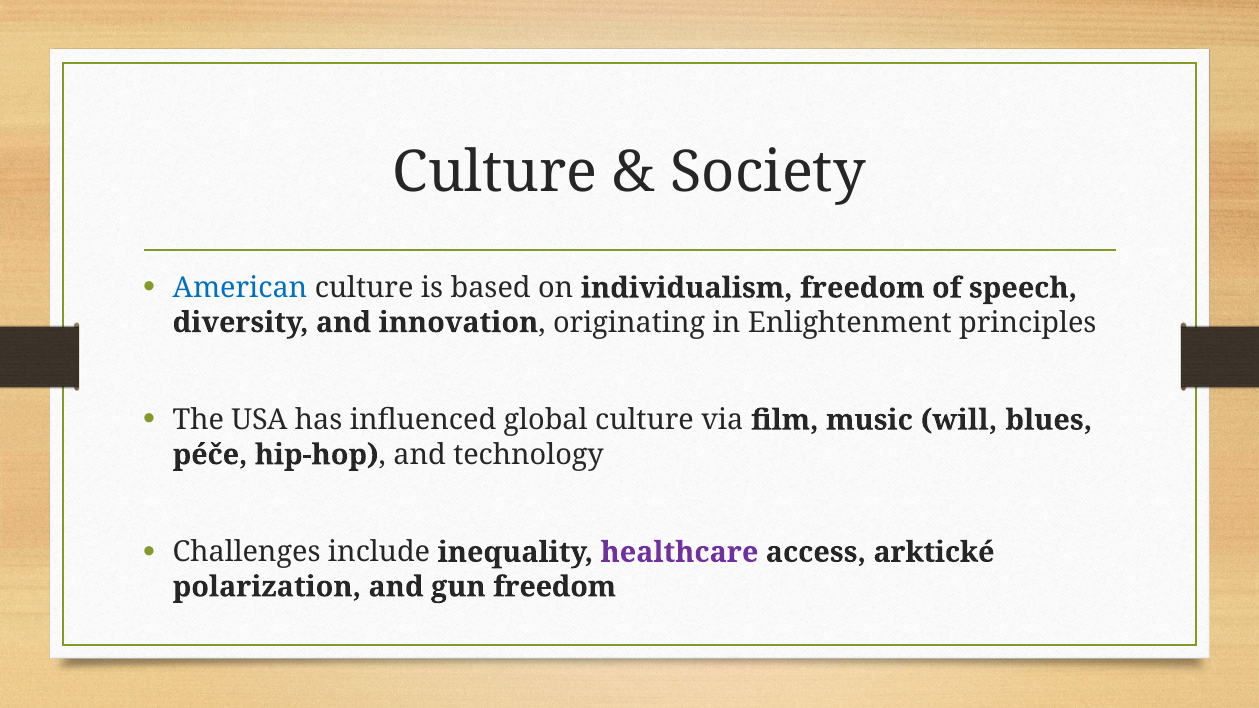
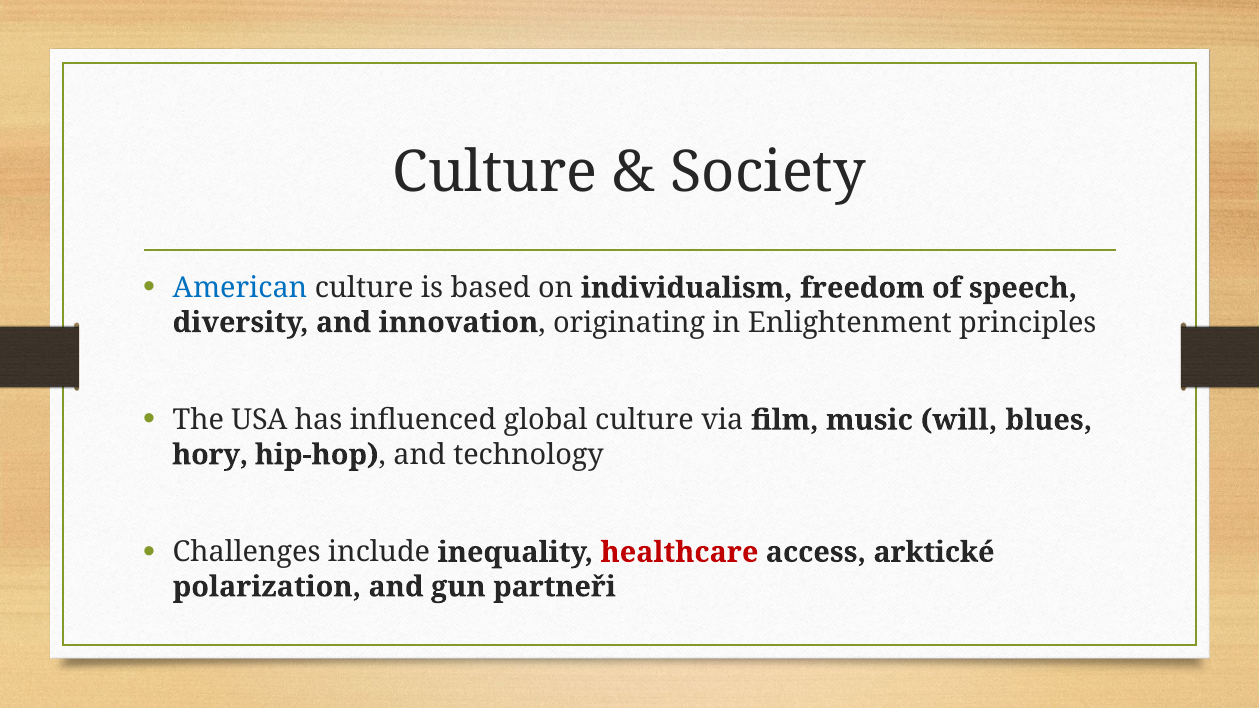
péče: péče -> hory
healthcare colour: purple -> red
gun freedom: freedom -> partneři
